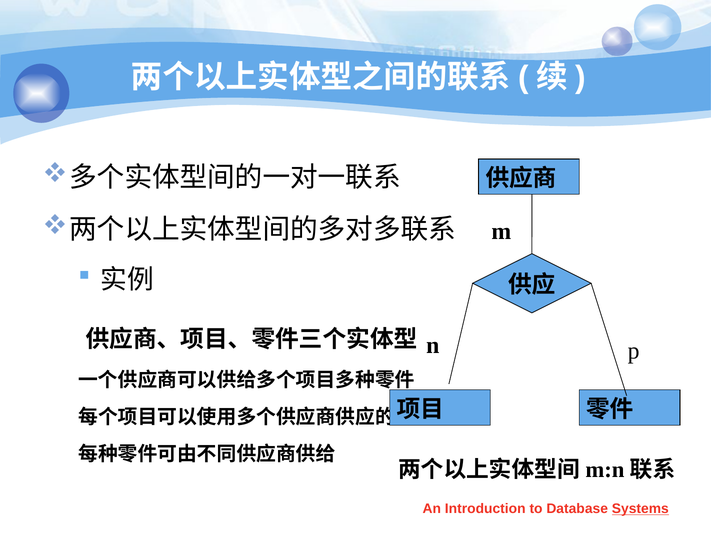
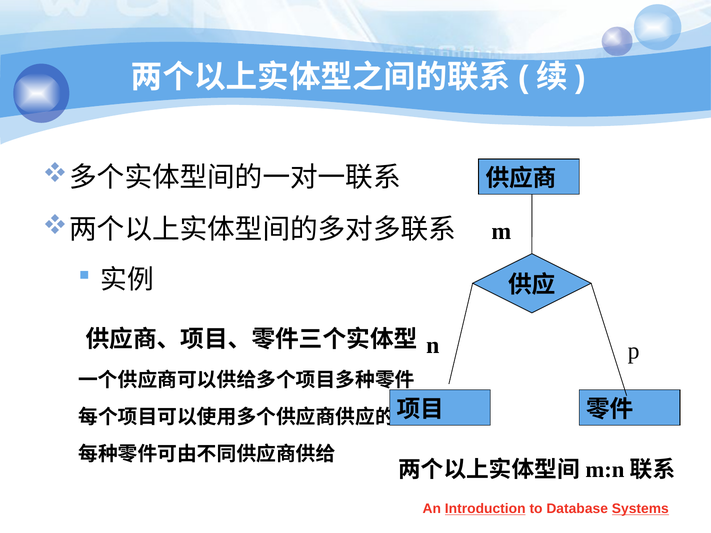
Introduction underline: none -> present
